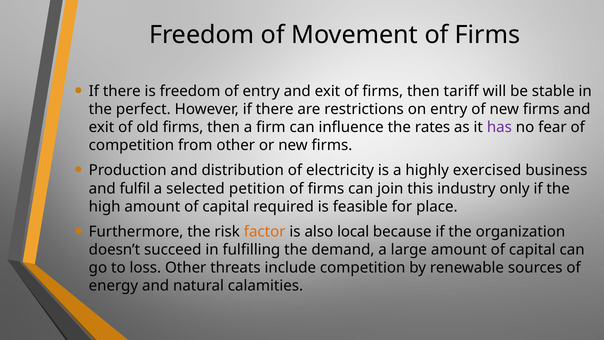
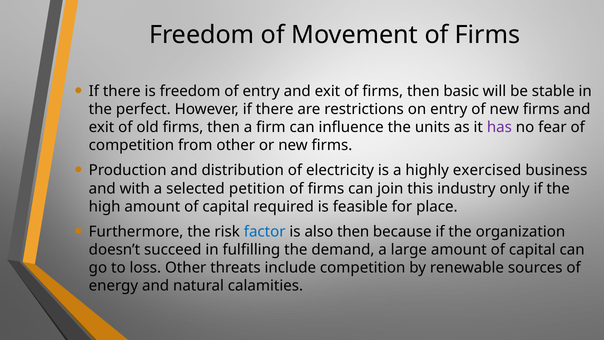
tariff: tariff -> basic
rates: rates -> units
fulfil: fulfil -> with
factor colour: orange -> blue
also local: local -> then
